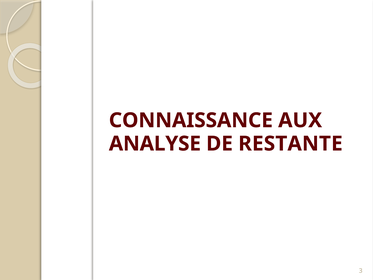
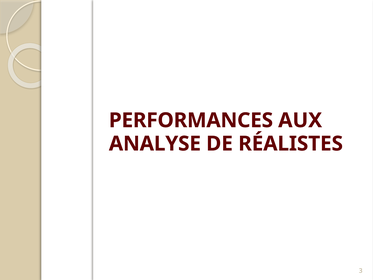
CONNAISSANCE: CONNAISSANCE -> PERFORMANCES
RESTANTE: RESTANTE -> RÉALISTES
